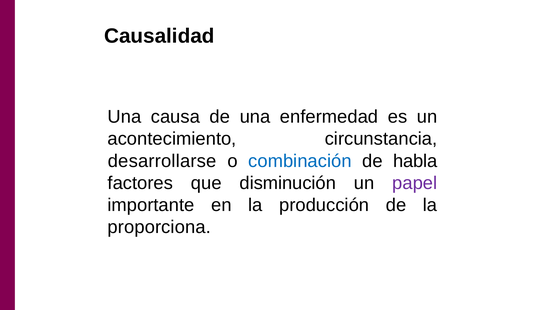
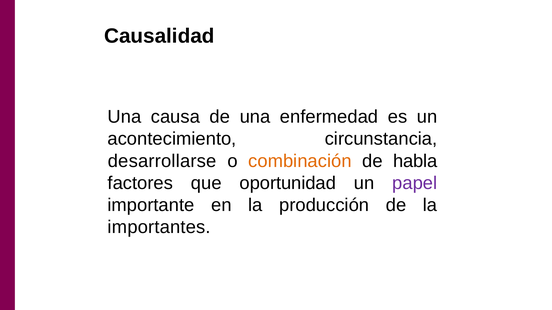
combinación colour: blue -> orange
disminución: disminución -> oportunidad
proporciona: proporciona -> importantes
